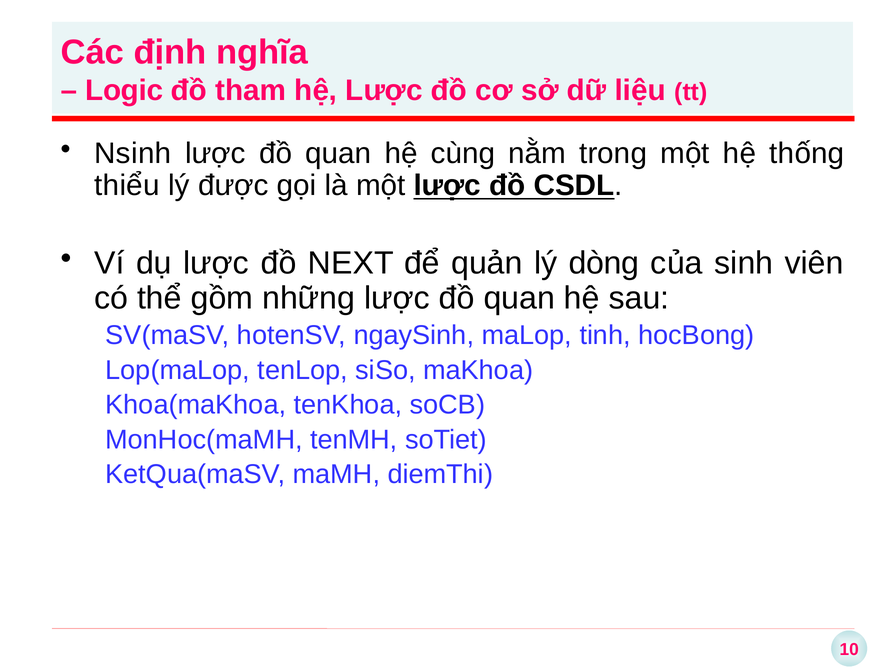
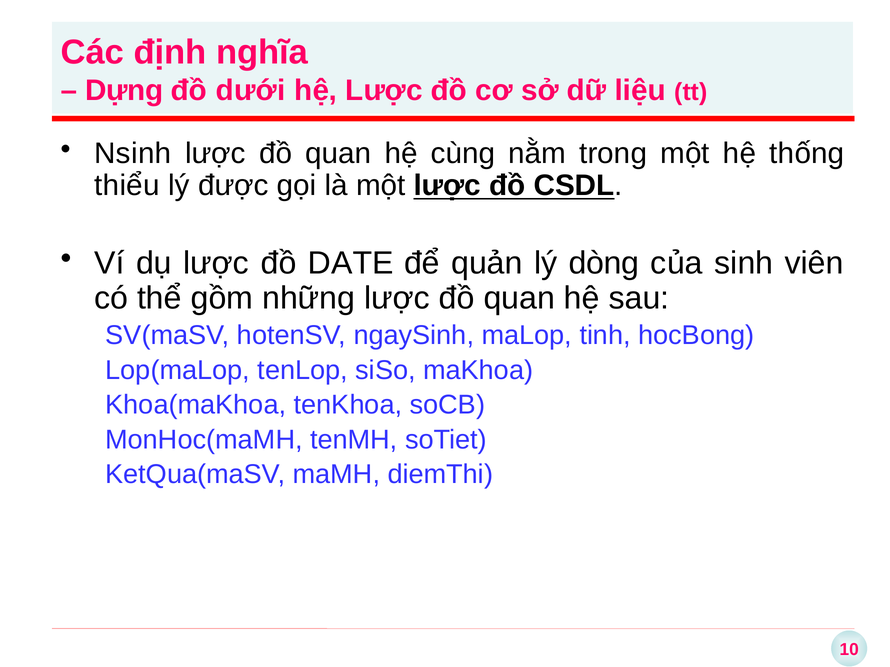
Logic: Logic -> Dựng
tham: tham -> dưới
NEXT: NEXT -> DATE
